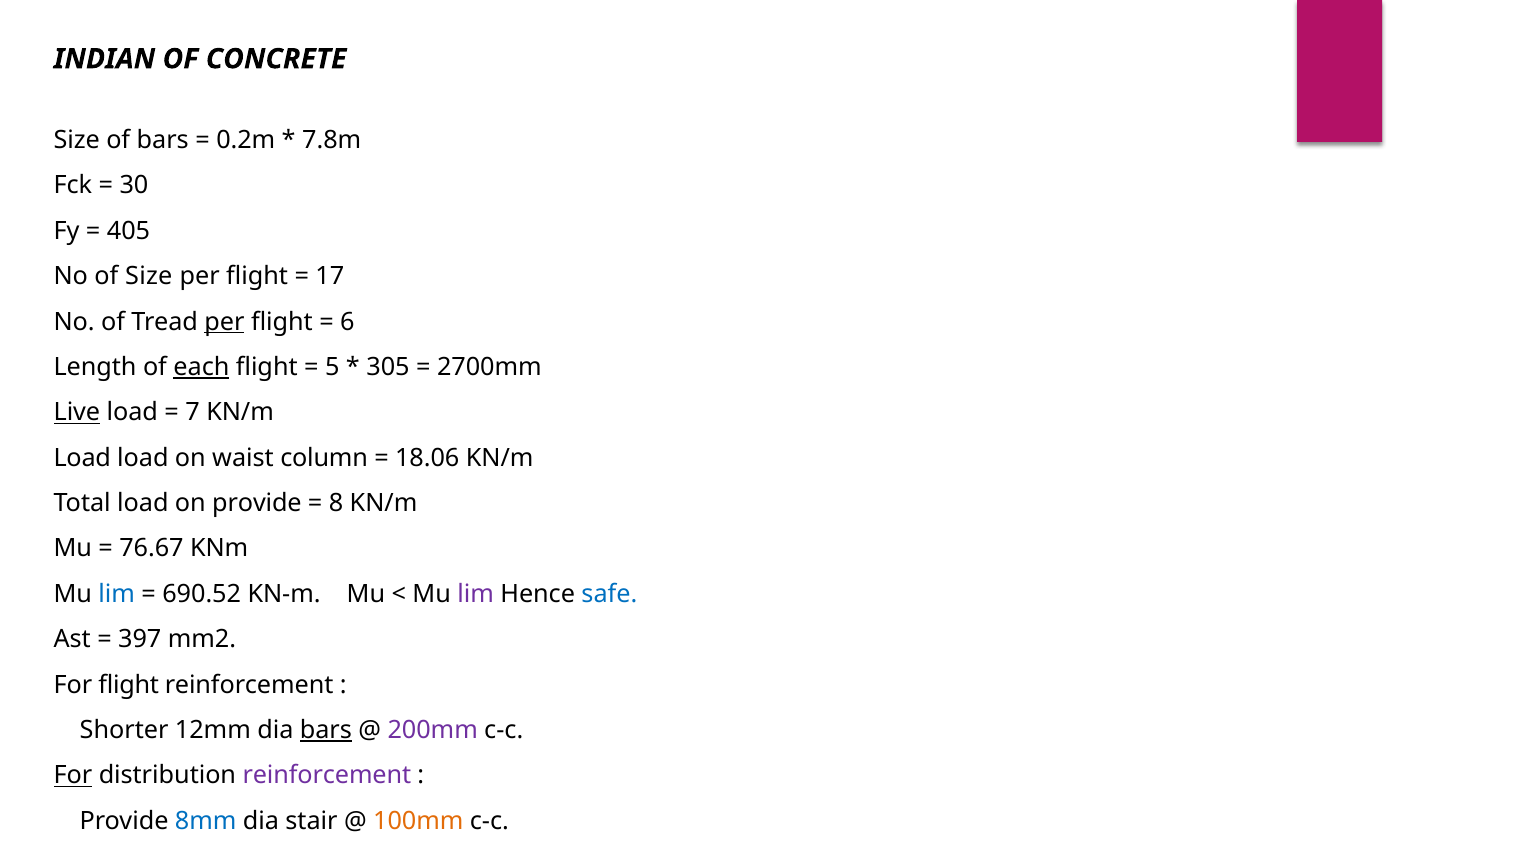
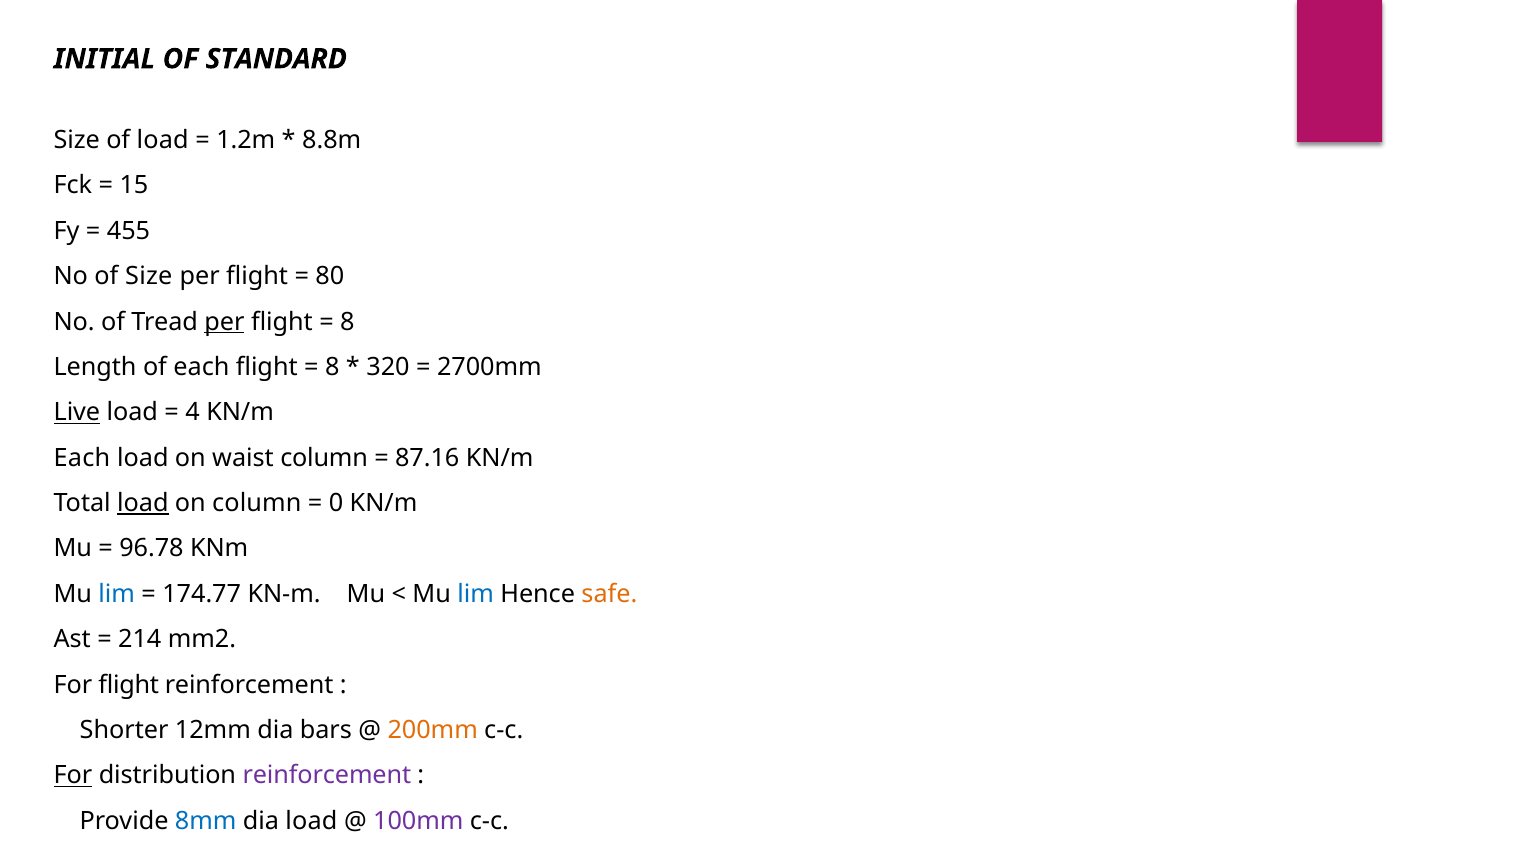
INDIAN: INDIAN -> INITIAL
CONCRETE: CONCRETE -> STANDARD
of bars: bars -> load
0.2m: 0.2m -> 1.2m
7.8m: 7.8m -> 8.8m
30: 30 -> 15
405: 405 -> 455
17: 17 -> 80
6 at (347, 322): 6 -> 8
each at (201, 367) underline: present -> none
5 at (332, 367): 5 -> 8
305: 305 -> 320
7: 7 -> 4
Load at (82, 458): Load -> Each
18.06: 18.06 -> 87.16
load at (143, 503) underline: none -> present
on provide: provide -> column
8: 8 -> 0
76.67: 76.67 -> 96.78
690.52: 690.52 -> 174.77
lim at (476, 594) colour: purple -> blue
safe colour: blue -> orange
397: 397 -> 214
bars at (326, 730) underline: present -> none
200mm colour: purple -> orange
dia stair: stair -> load
100mm colour: orange -> purple
